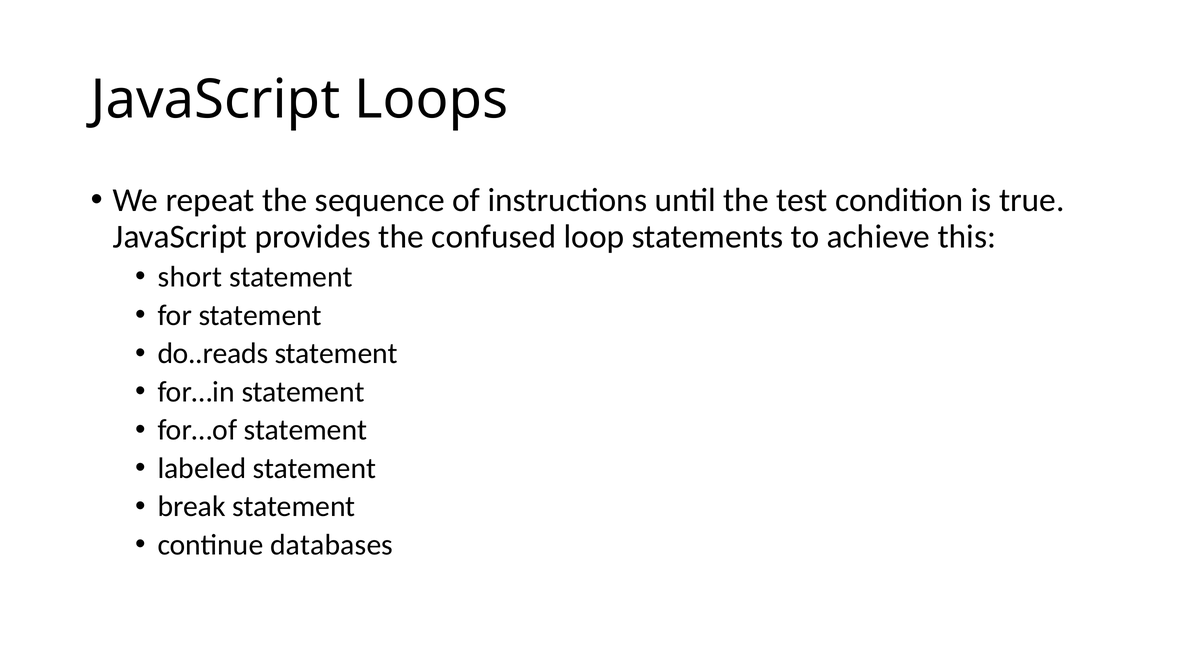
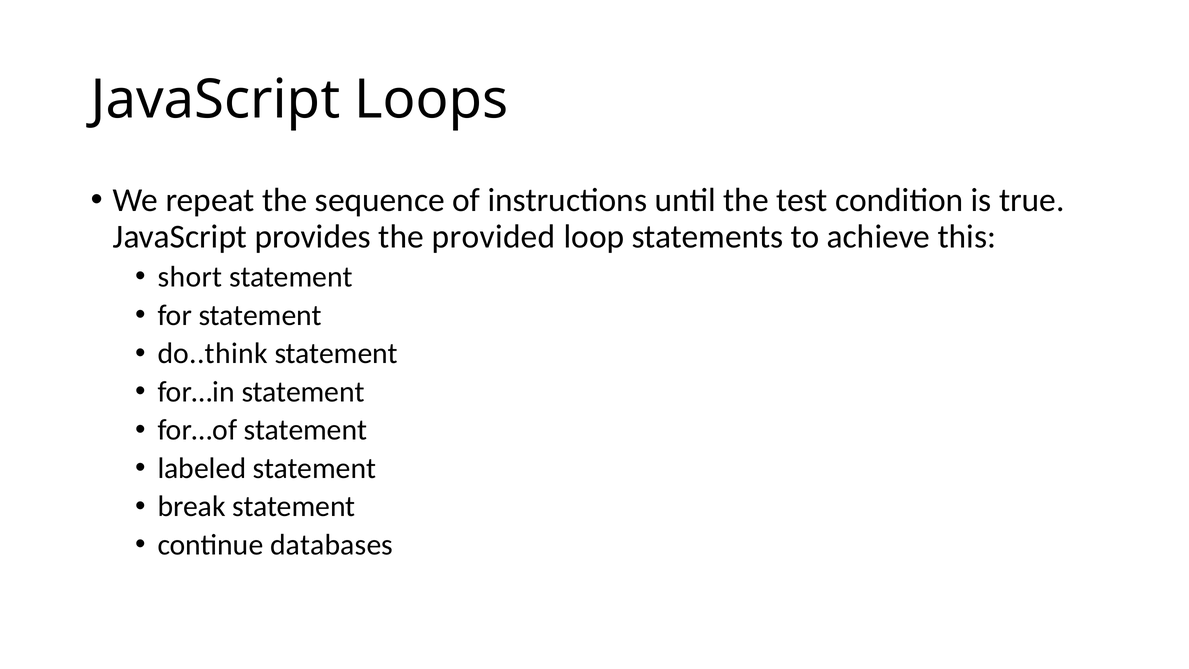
confused: confused -> provided
do..reads: do..reads -> do..think
